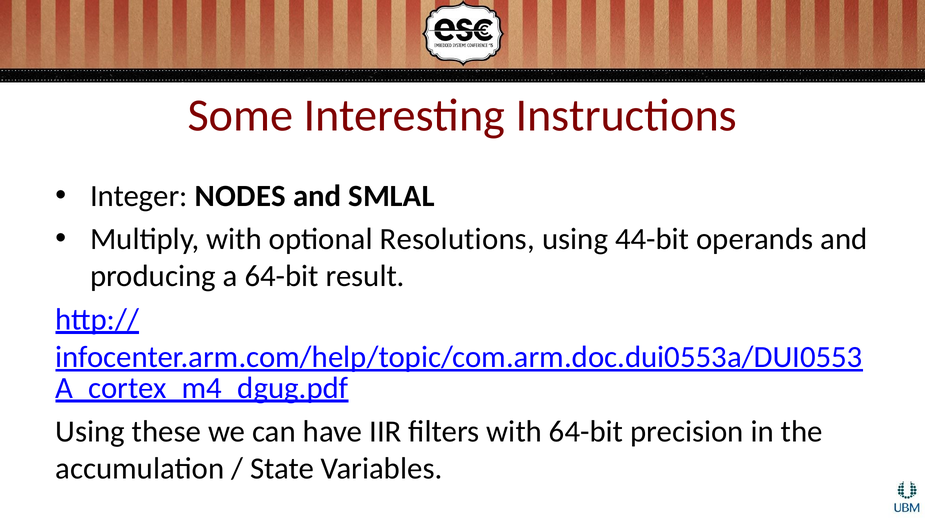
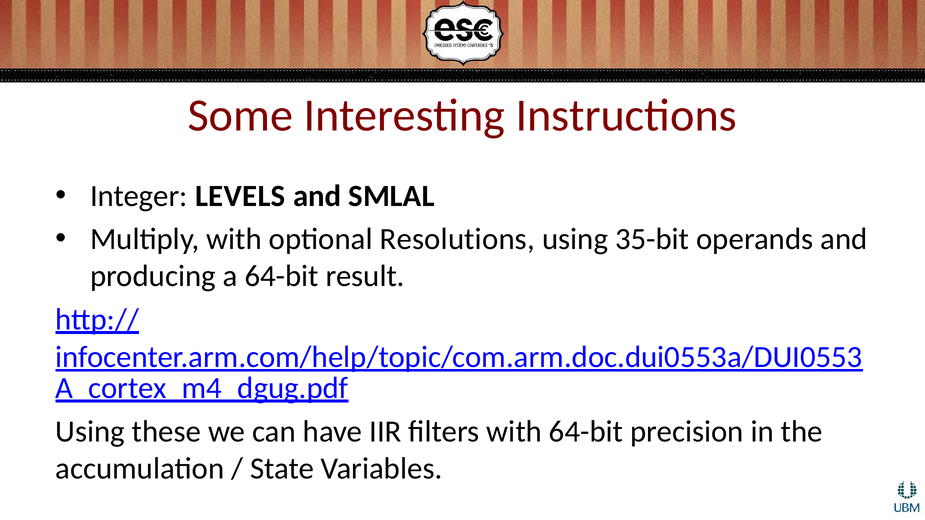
NODES: NODES -> LEVELS
44-bit: 44-bit -> 35-bit
